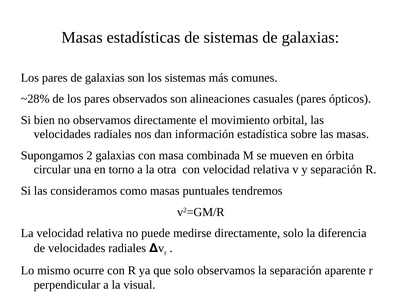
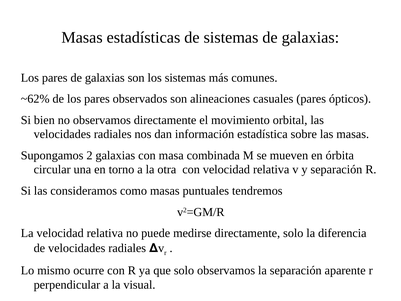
~28%: ~28% -> ~62%
